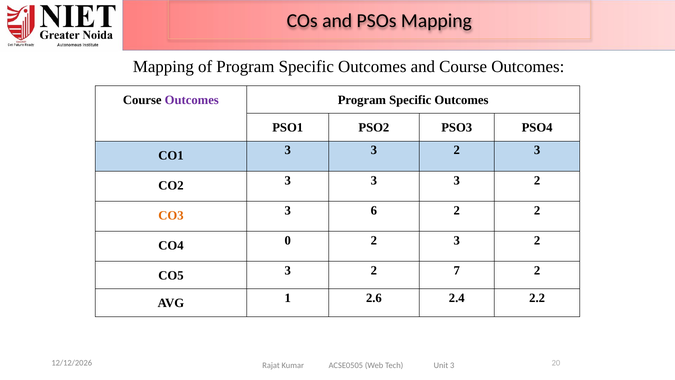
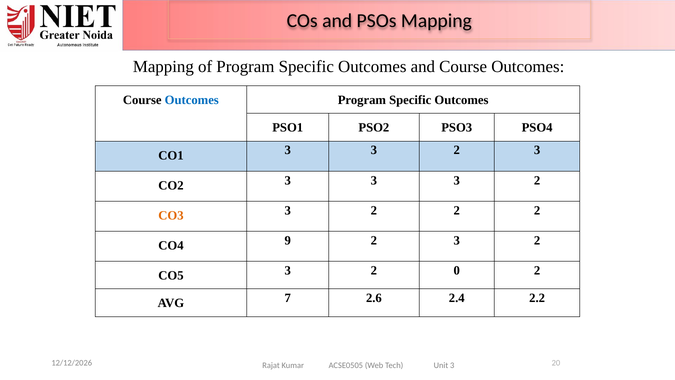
Outcomes at (192, 100) colour: purple -> blue
6 at (374, 210): 6 -> 2
0: 0 -> 9
7: 7 -> 0
1: 1 -> 7
